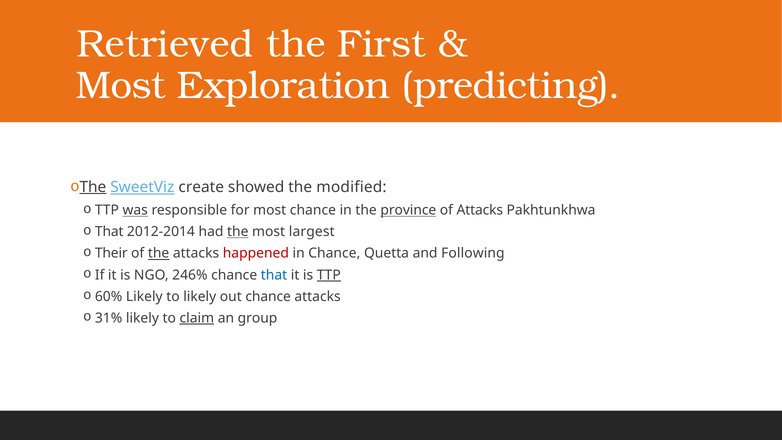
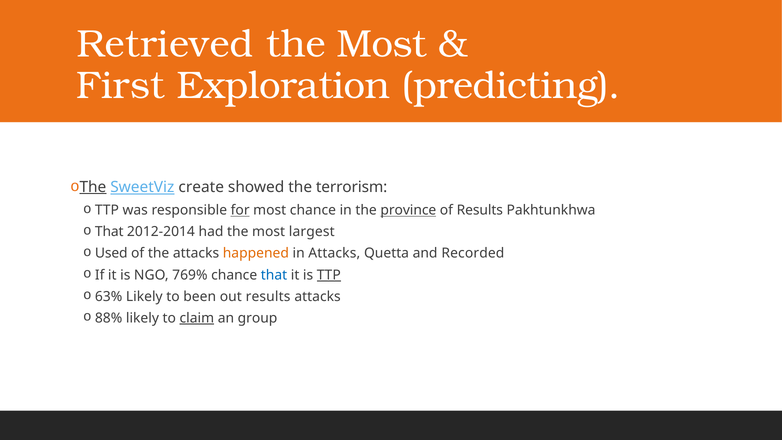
First at (382, 44): First -> Most
Most at (121, 85): Most -> First
modified: modified -> terrorism
was underline: present -> none
for underline: none -> present
of Attacks: Attacks -> Results
the at (238, 232) underline: present -> none
Their: Their -> Used
the at (159, 253) underline: present -> none
happened colour: red -> orange
in Chance: Chance -> Attacks
Following: Following -> Recorded
246%: 246% -> 769%
60%: 60% -> 63%
to likely: likely -> been
out chance: chance -> results
31%: 31% -> 88%
